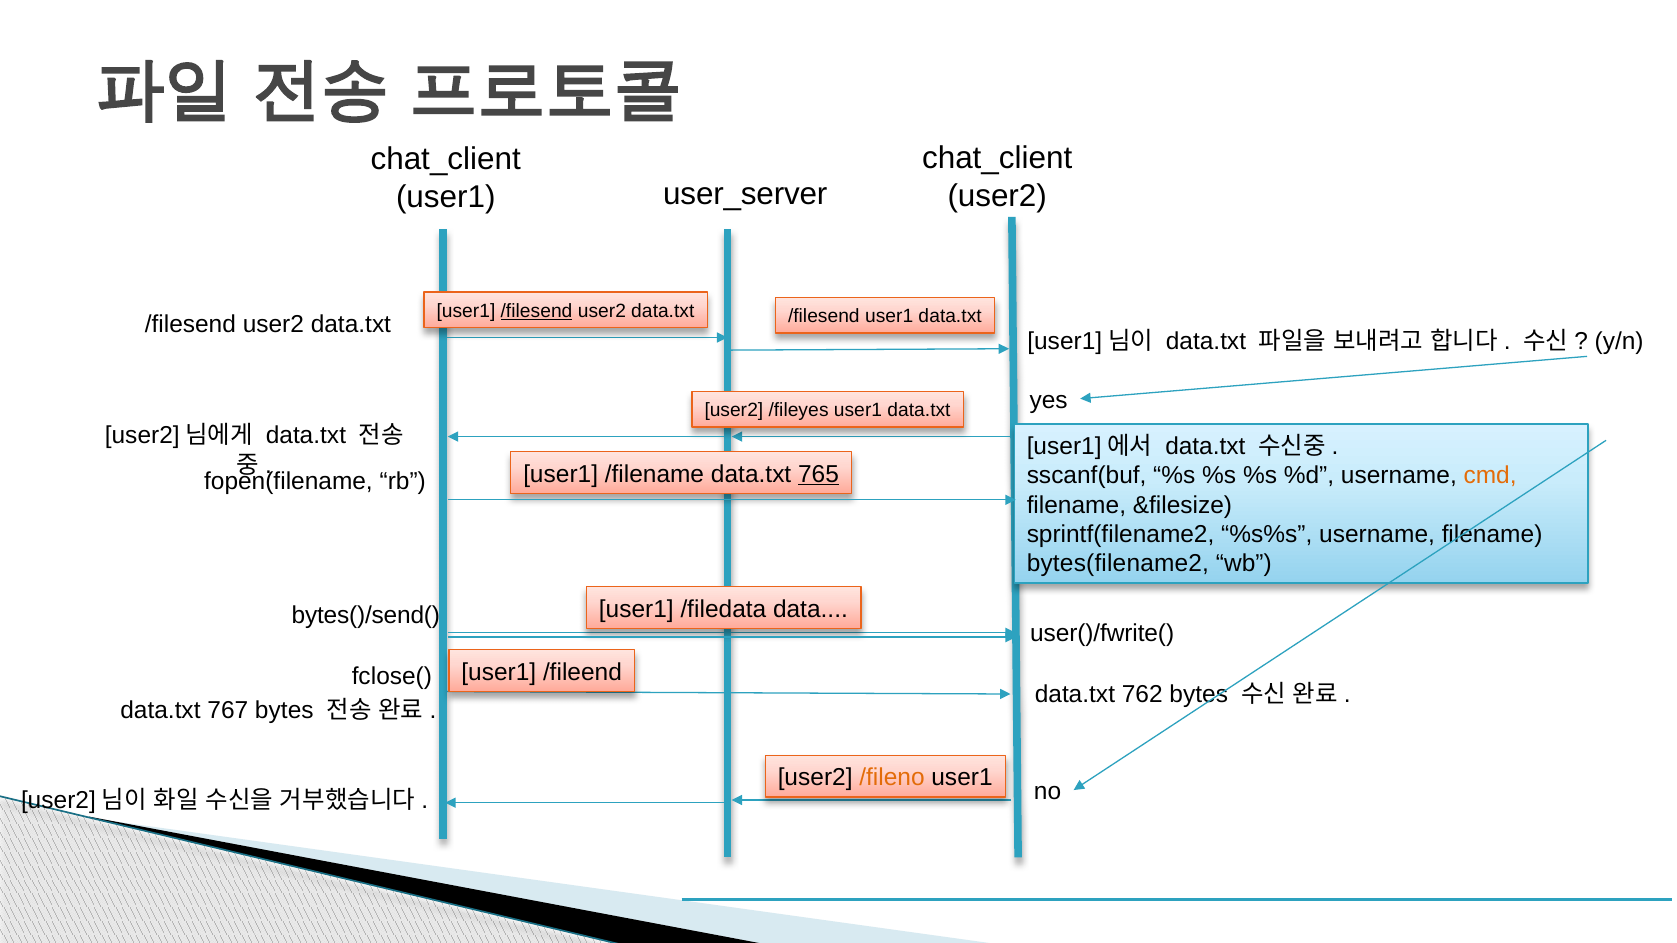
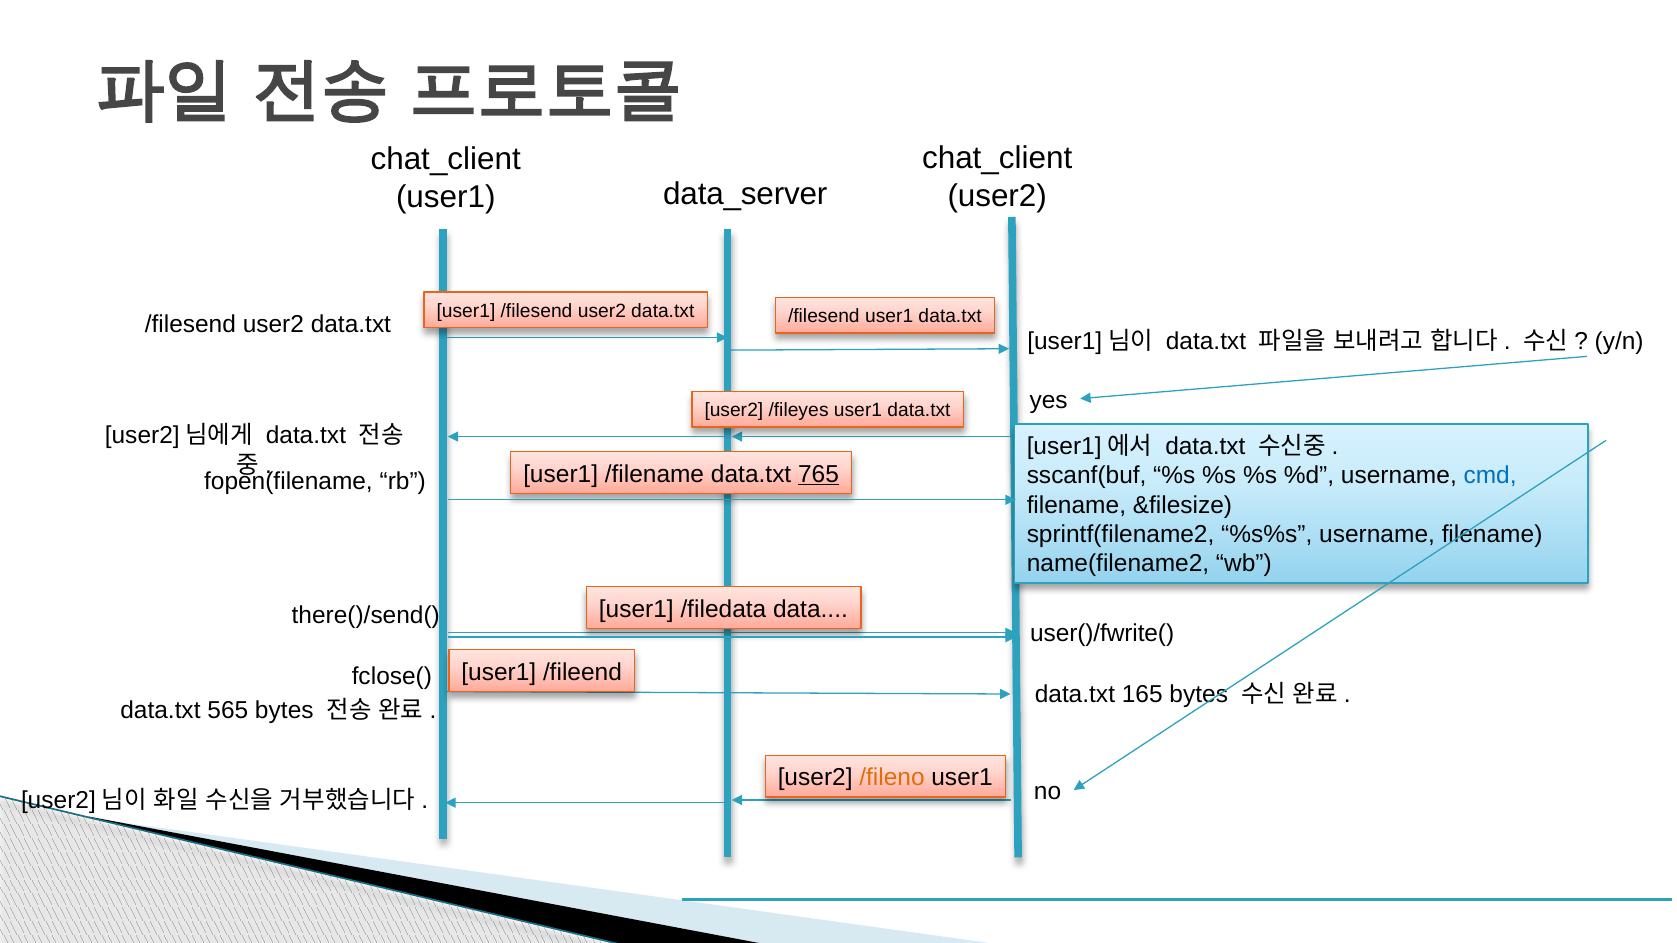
user_server: user_server -> data_server
/filesend at (537, 311) underline: present -> none
cmd colour: orange -> blue
bytes(filename2: bytes(filename2 -> name(filename2
bytes()/send(: bytes()/send( -> there()/send(
762: 762 -> 165
767: 767 -> 565
